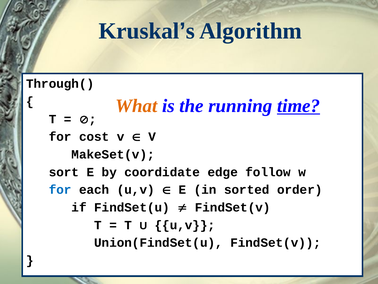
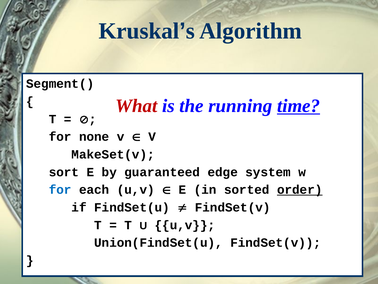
Through(: Through( -> Segment(
What colour: orange -> red
cost: cost -> none
coordidate: coordidate -> guaranteed
follow: follow -> system
order underline: none -> present
